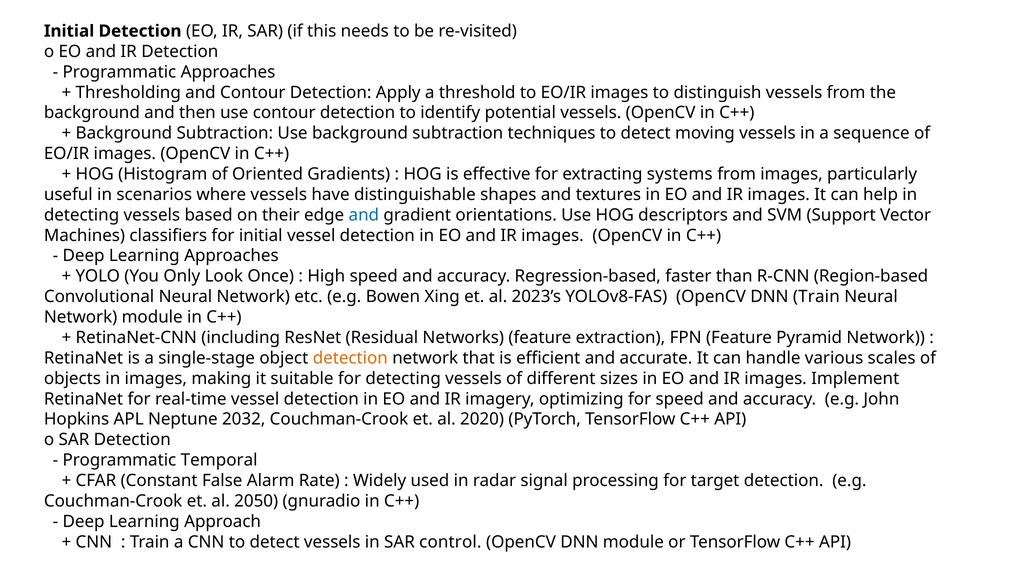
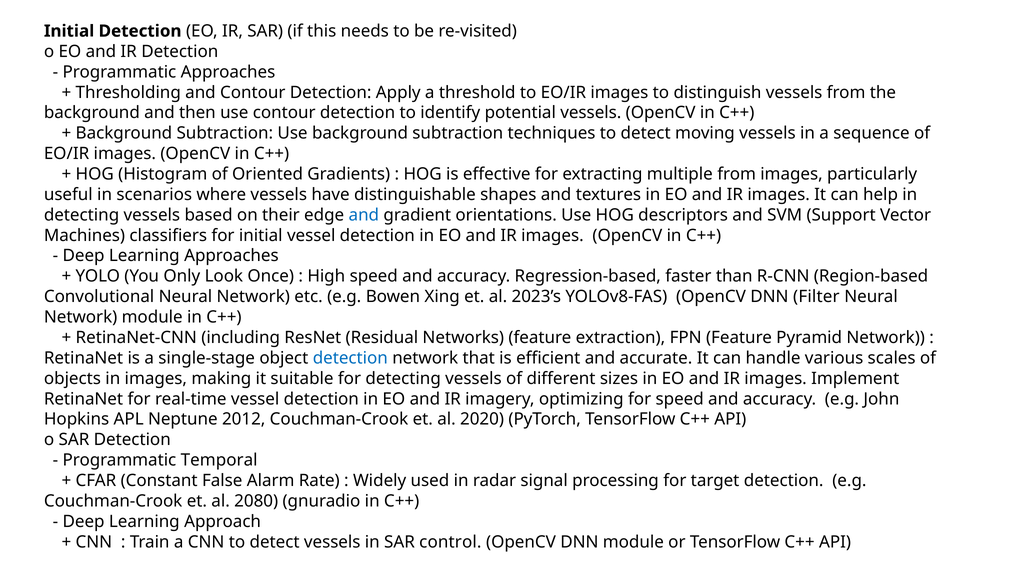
systems: systems -> multiple
DNN Train: Train -> Filter
detection at (350, 358) colour: orange -> blue
2032: 2032 -> 2012
2050: 2050 -> 2080
